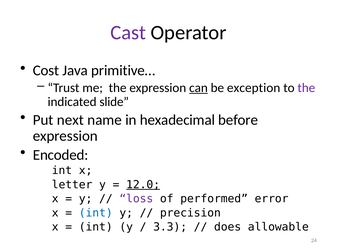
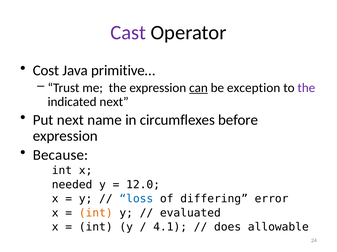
indicated slide: slide -> next
hexadecimal: hexadecimal -> circumflexes
Encoded: Encoded -> Because
letter: letter -> needed
12.0 underline: present -> none
loss colour: purple -> blue
performed: performed -> differing
int at (96, 213) colour: blue -> orange
precision: precision -> evaluated
3.3: 3.3 -> 4.1
